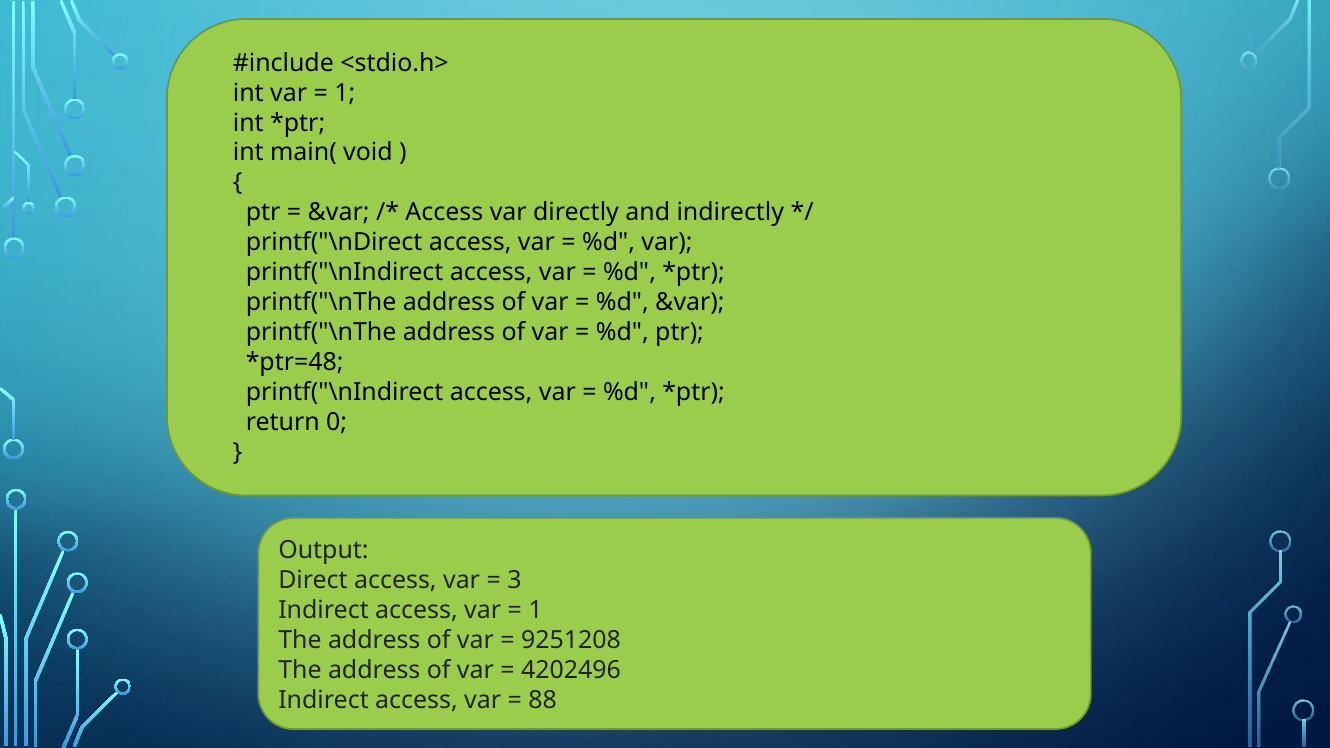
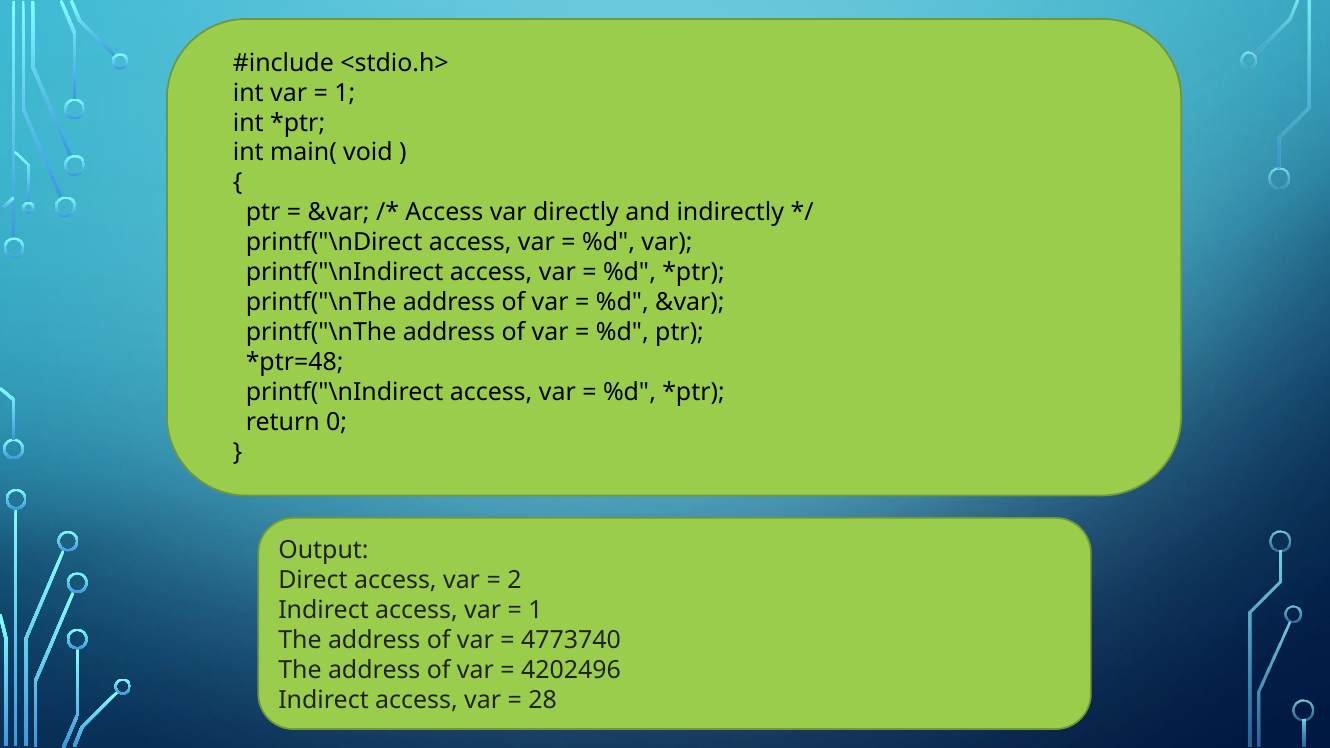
3: 3 -> 2
9251208: 9251208 -> 4773740
88: 88 -> 28
